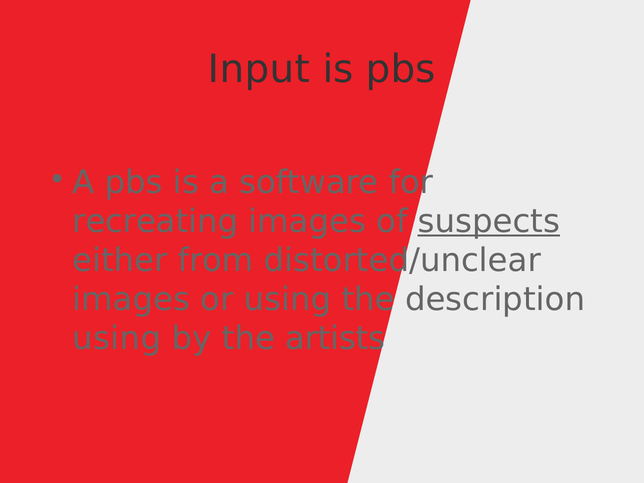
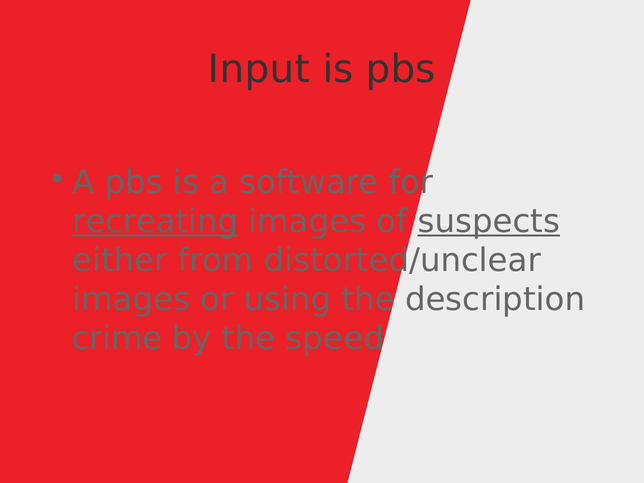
recreating underline: none -> present
using at (117, 338): using -> crime
artists: artists -> speed
